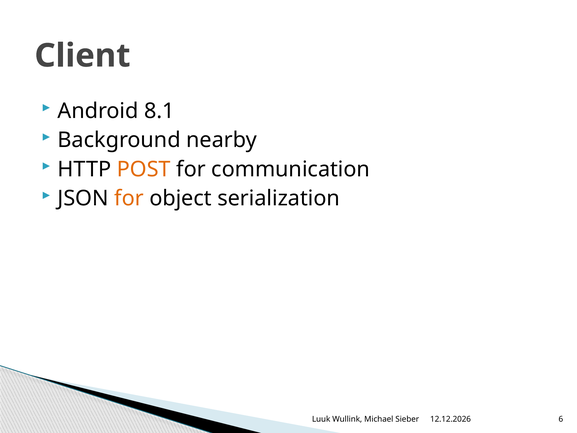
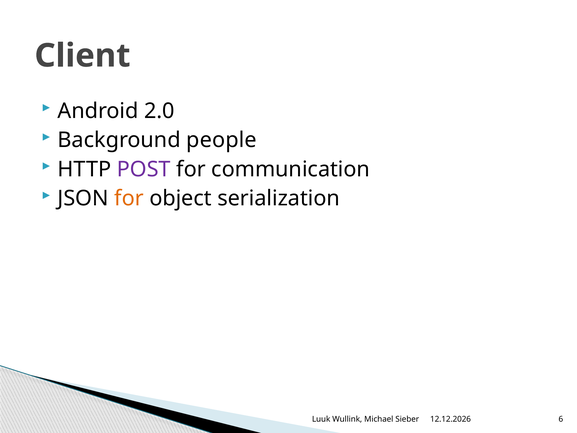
8.1: 8.1 -> 2.0
nearby: nearby -> people
POST colour: orange -> purple
